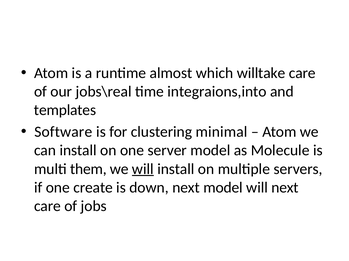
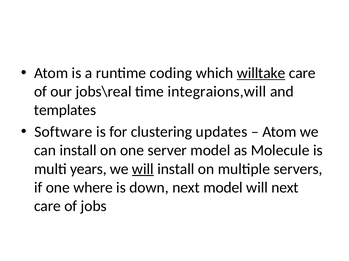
almost: almost -> coding
willtake underline: none -> present
integraions,into: integraions,into -> integraions,will
minimal: minimal -> updates
them: them -> years
create: create -> where
